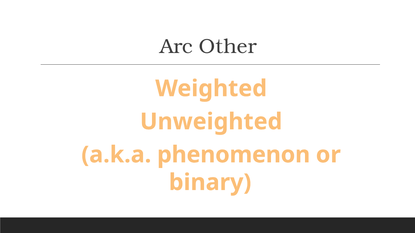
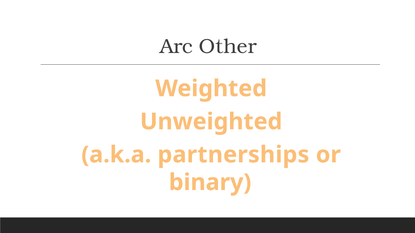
phenomenon: phenomenon -> partnerships
